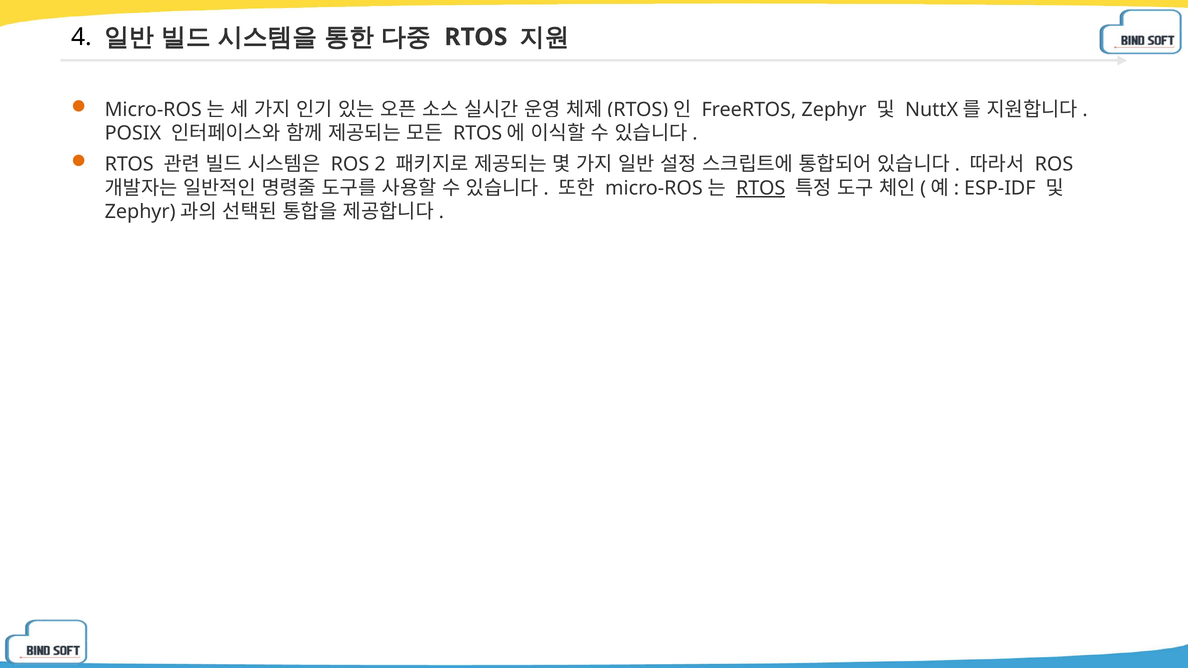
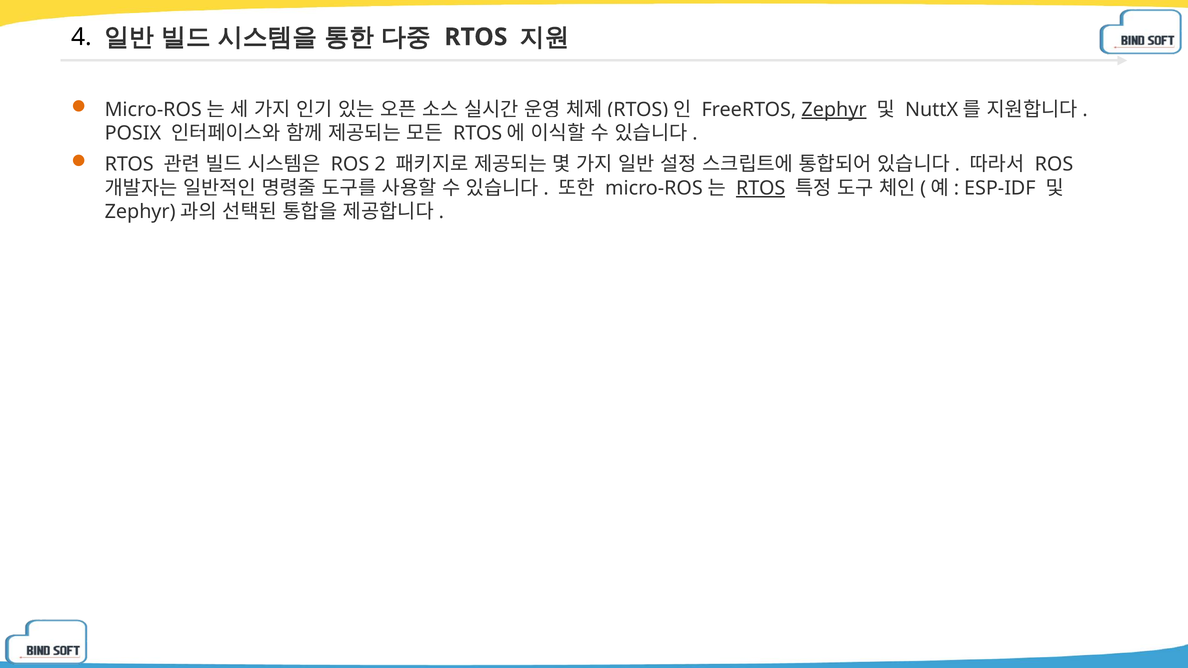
Zephyr underline: none -> present
